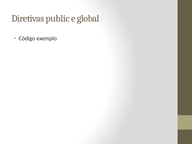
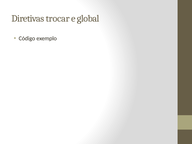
public: public -> trocar
